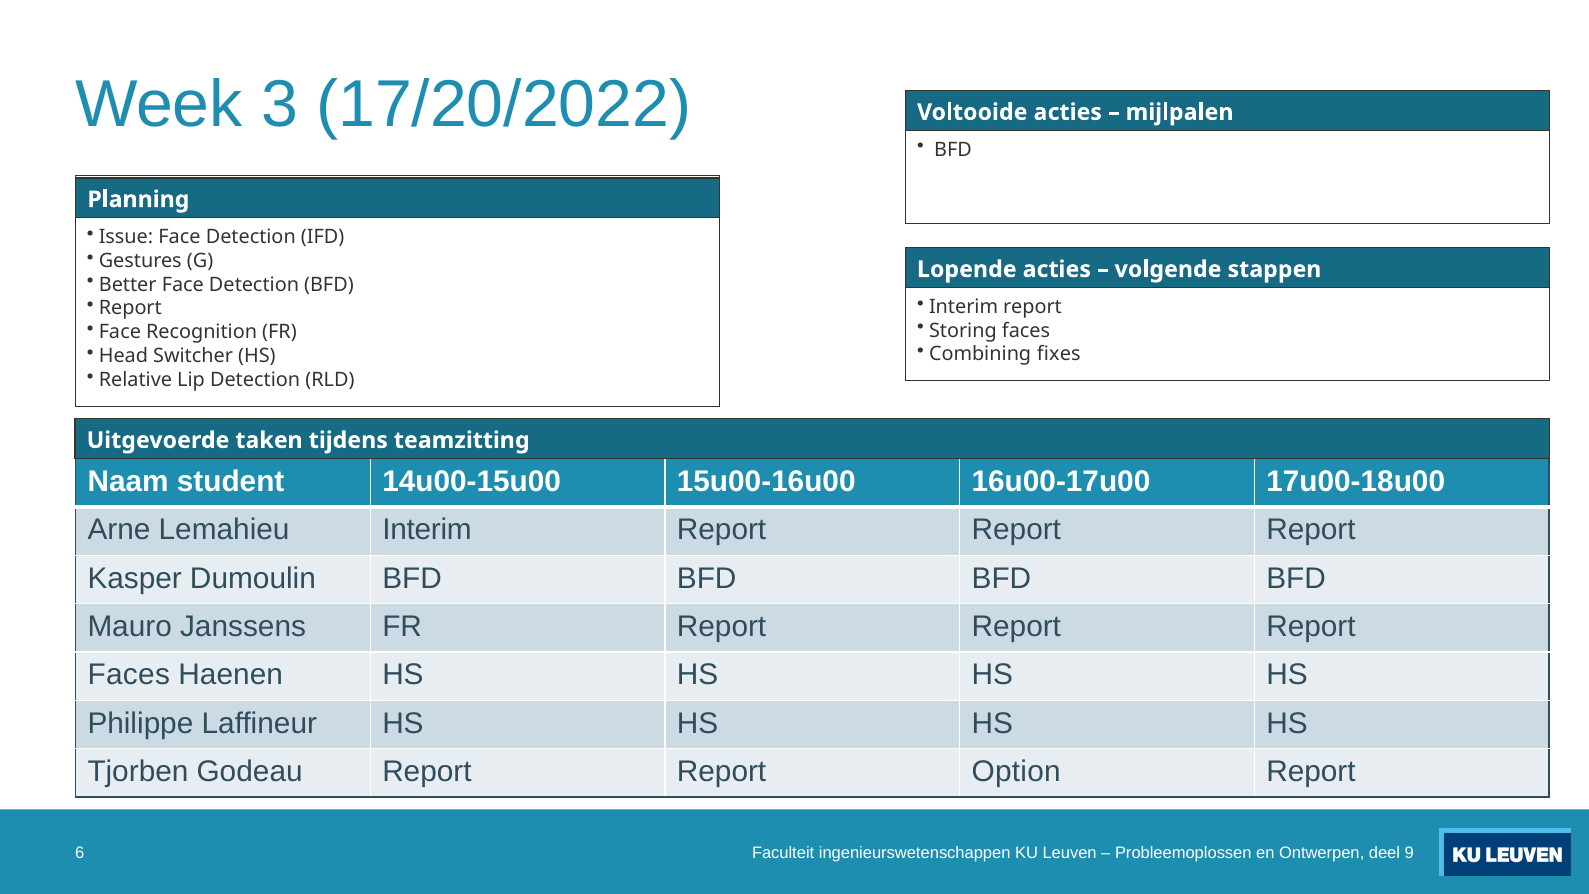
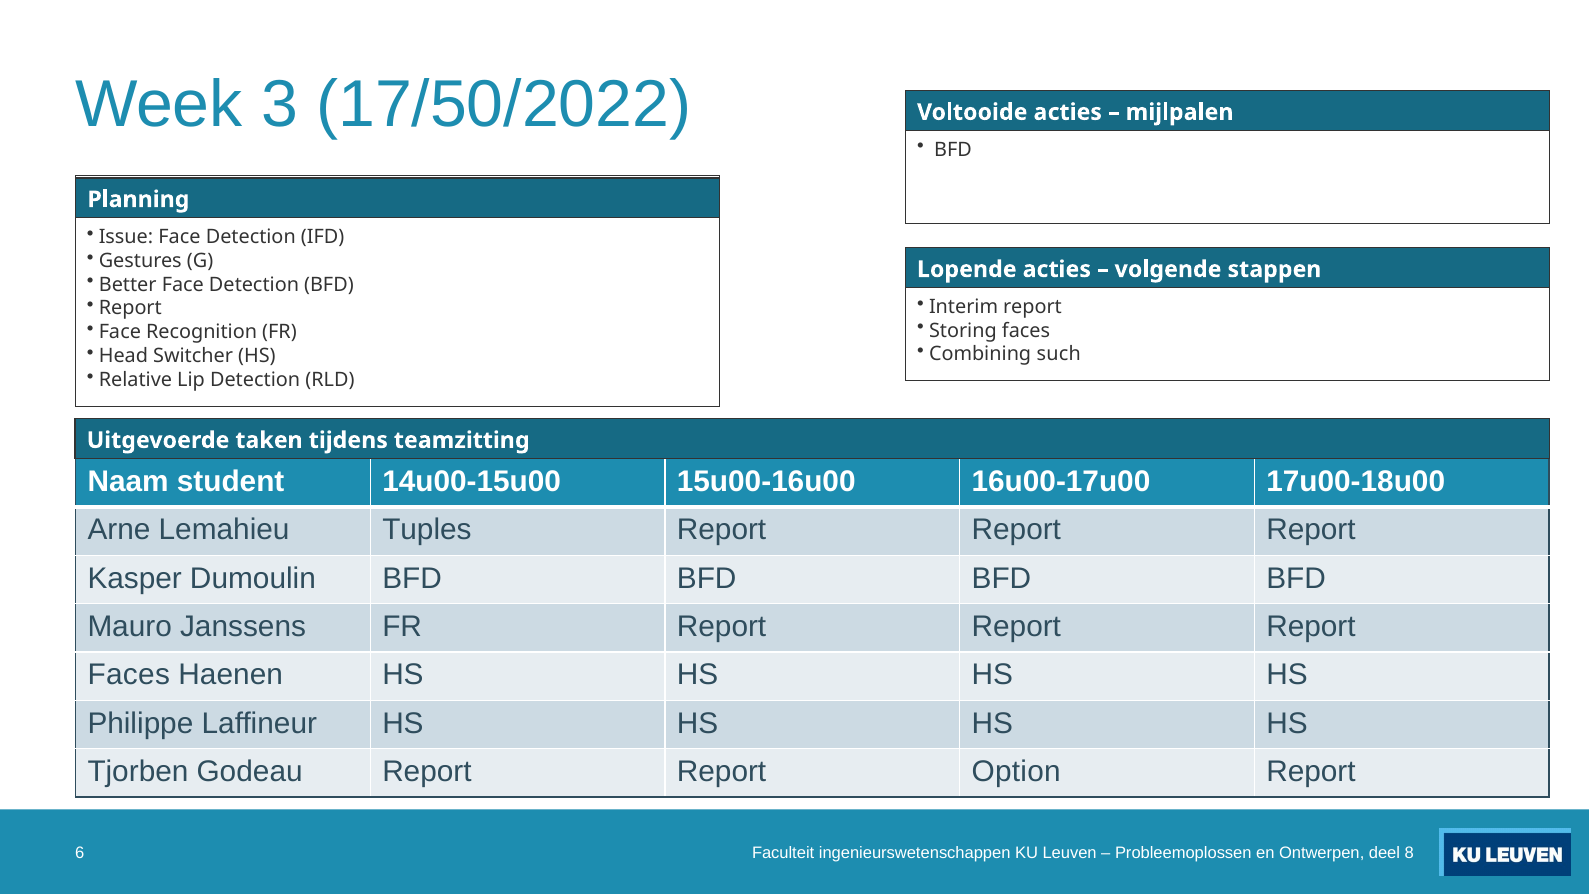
17/20/2022: 17/20/2022 -> 17/50/2022
fixes: fixes -> such
Lemahieu Interim: Interim -> Tuples
9: 9 -> 8
